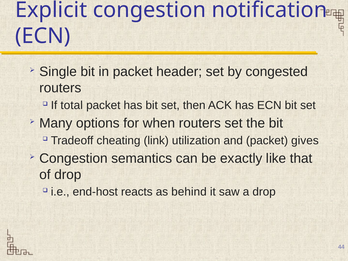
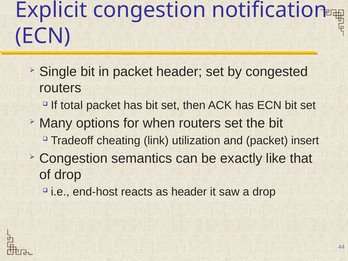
gives: gives -> insert
as behind: behind -> header
